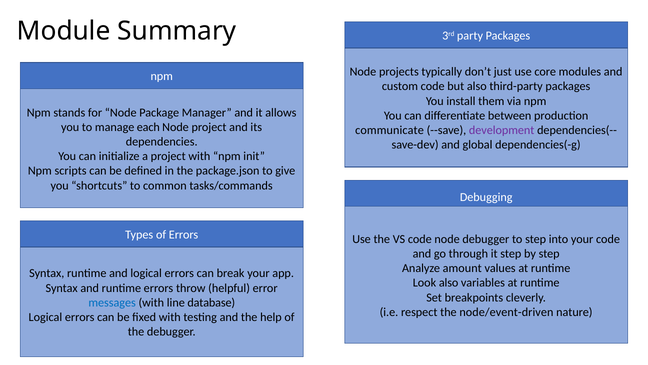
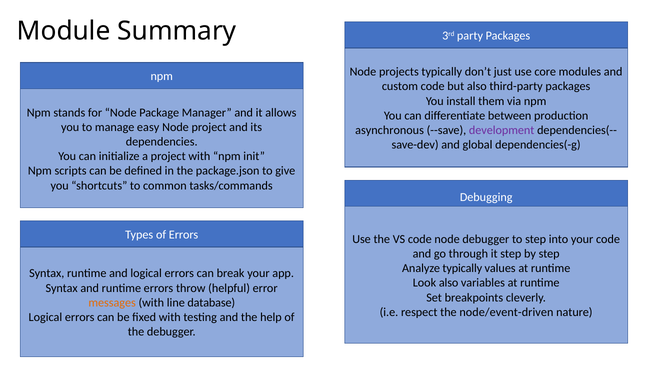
each: each -> easy
communicate: communicate -> asynchronous
Analyze amount: amount -> typically
messages colour: blue -> orange
